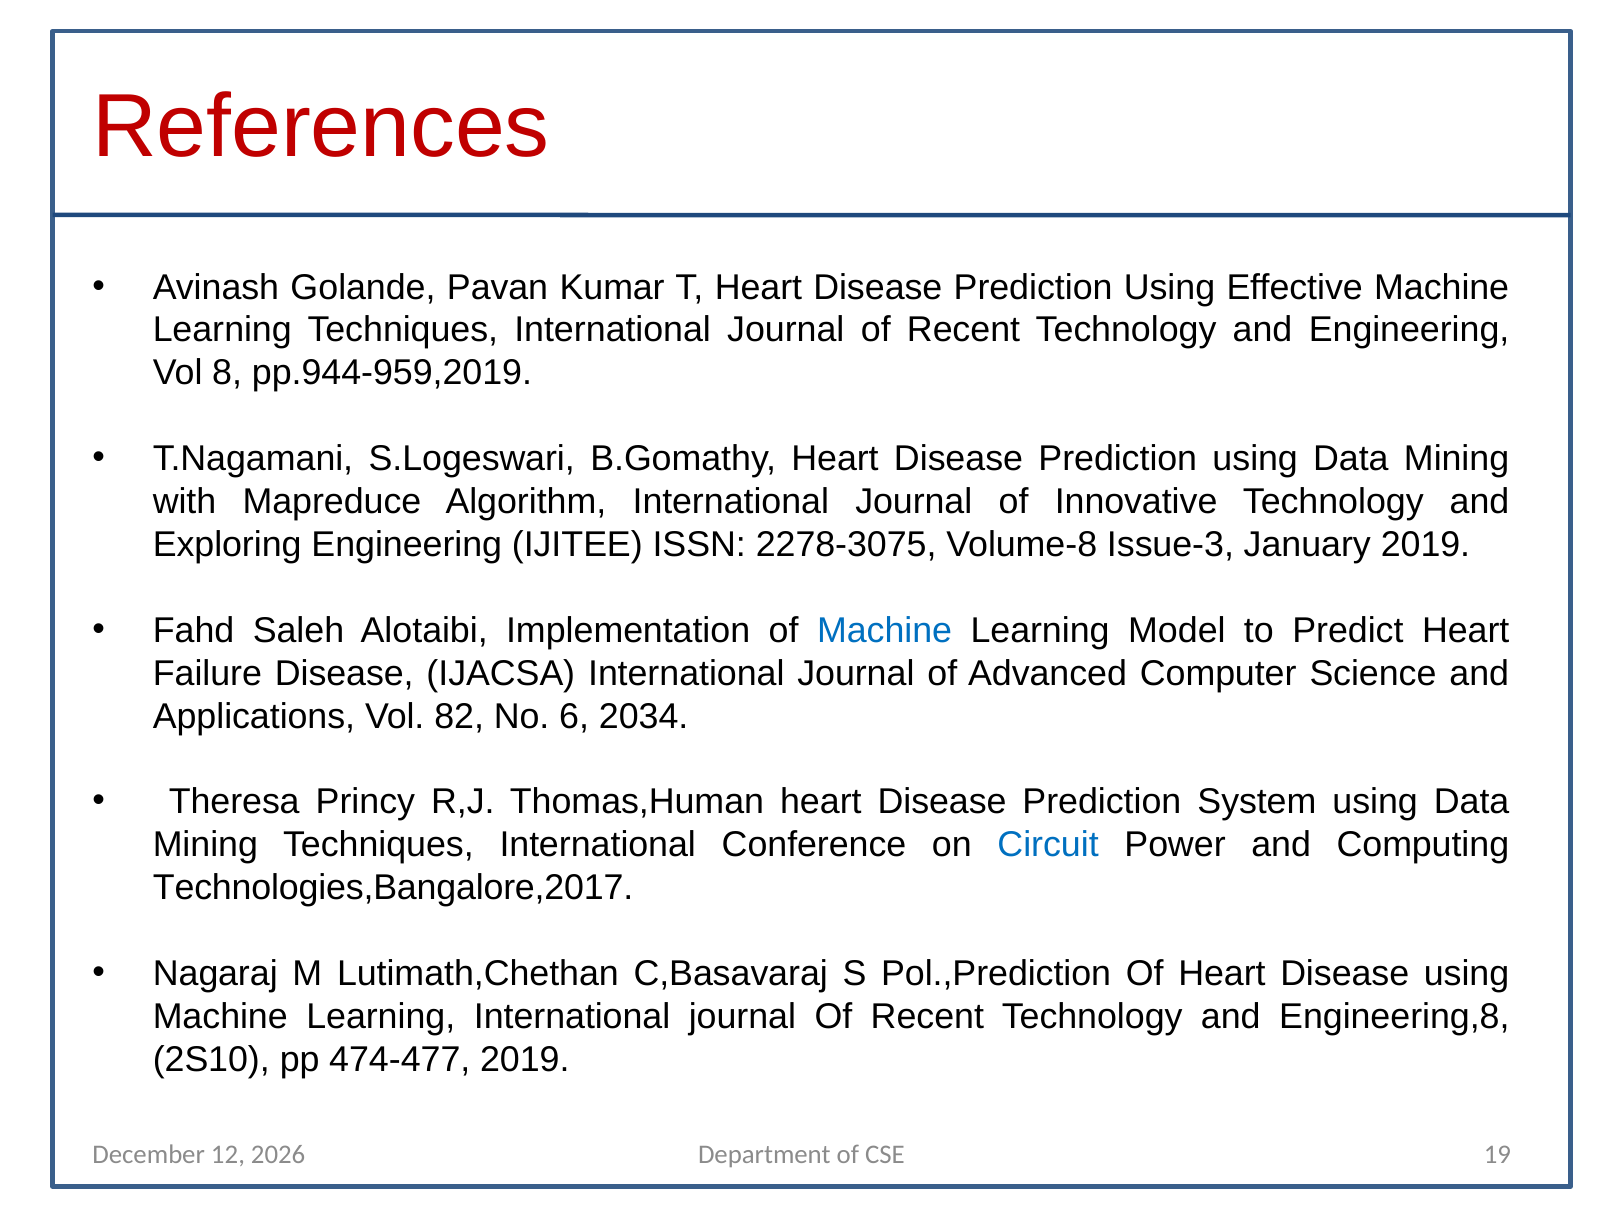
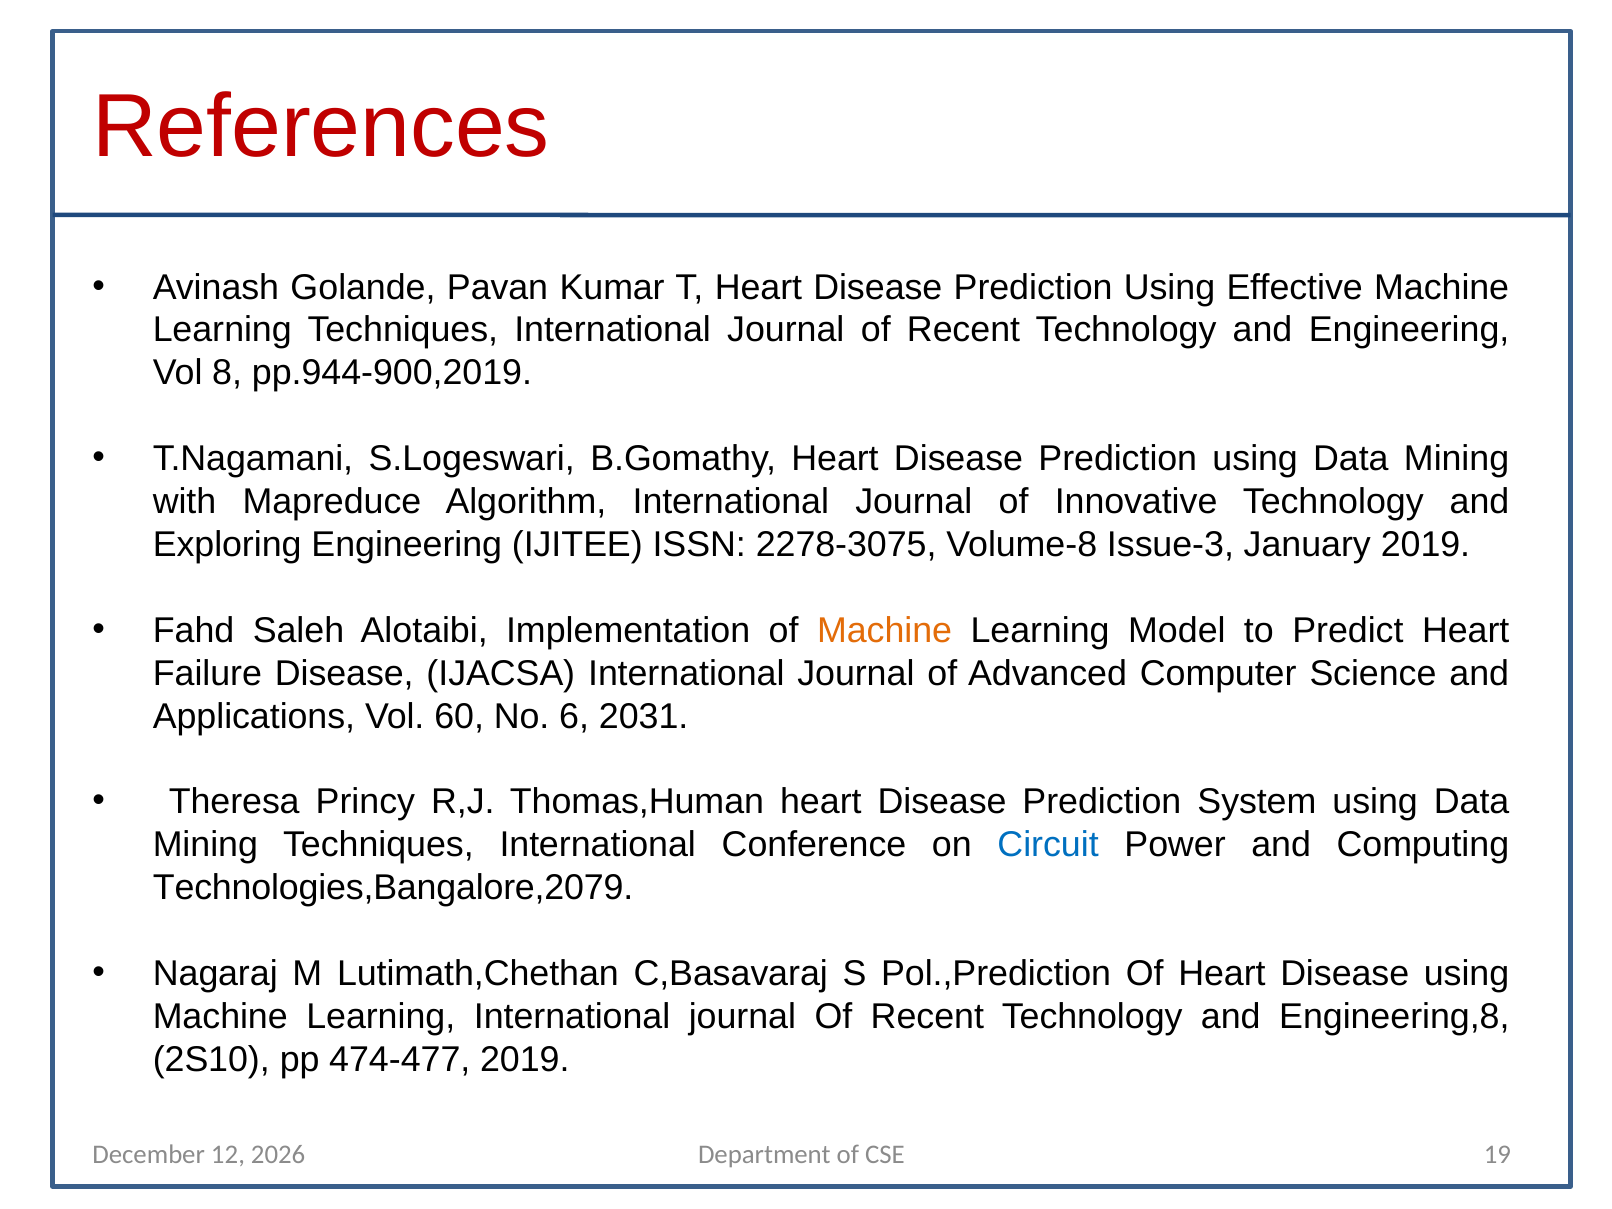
pp.944-959,2019: pp.944-959,2019 -> pp.944-900,2019
Machine at (885, 630) colour: blue -> orange
82: 82 -> 60
2034: 2034 -> 2031
Technologies,Bangalore,2017: Technologies,Bangalore,2017 -> Technologies,Bangalore,2079
